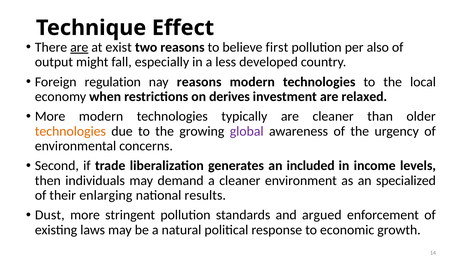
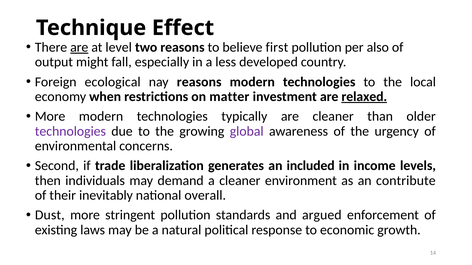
exist: exist -> level
regulation: regulation -> ecological
derives: derives -> matter
relaxed underline: none -> present
technologies at (70, 131) colour: orange -> purple
specialized: specialized -> contribute
enlarging: enlarging -> inevitably
results: results -> overall
